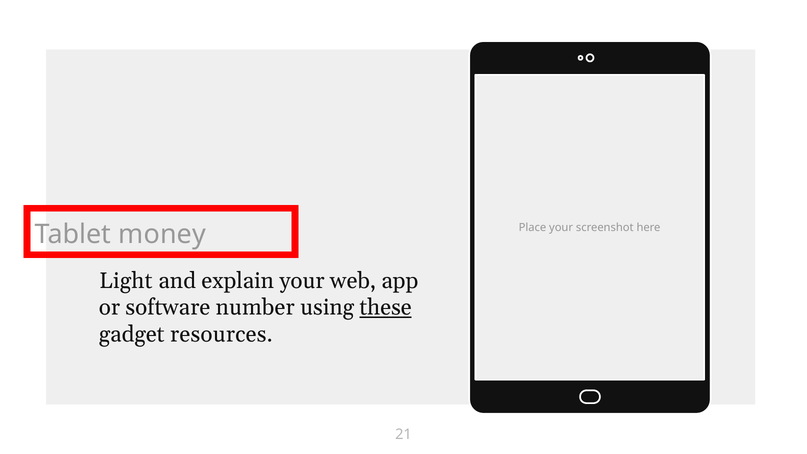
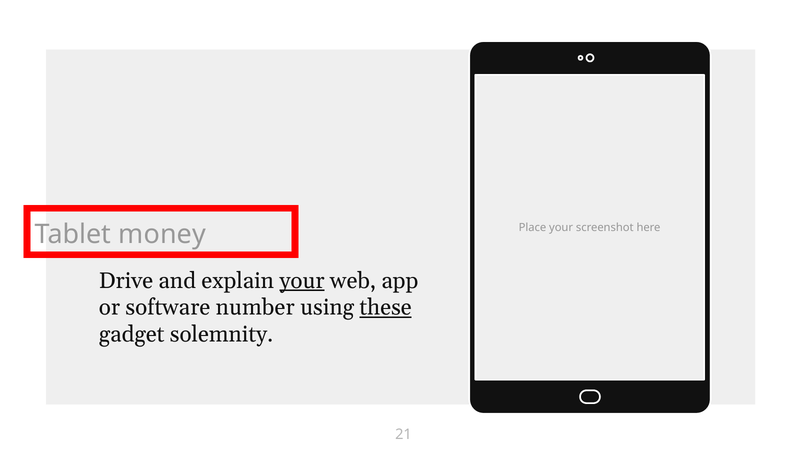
Light: Light -> Drive
your at (302, 281) underline: none -> present
resources: resources -> solemnity
